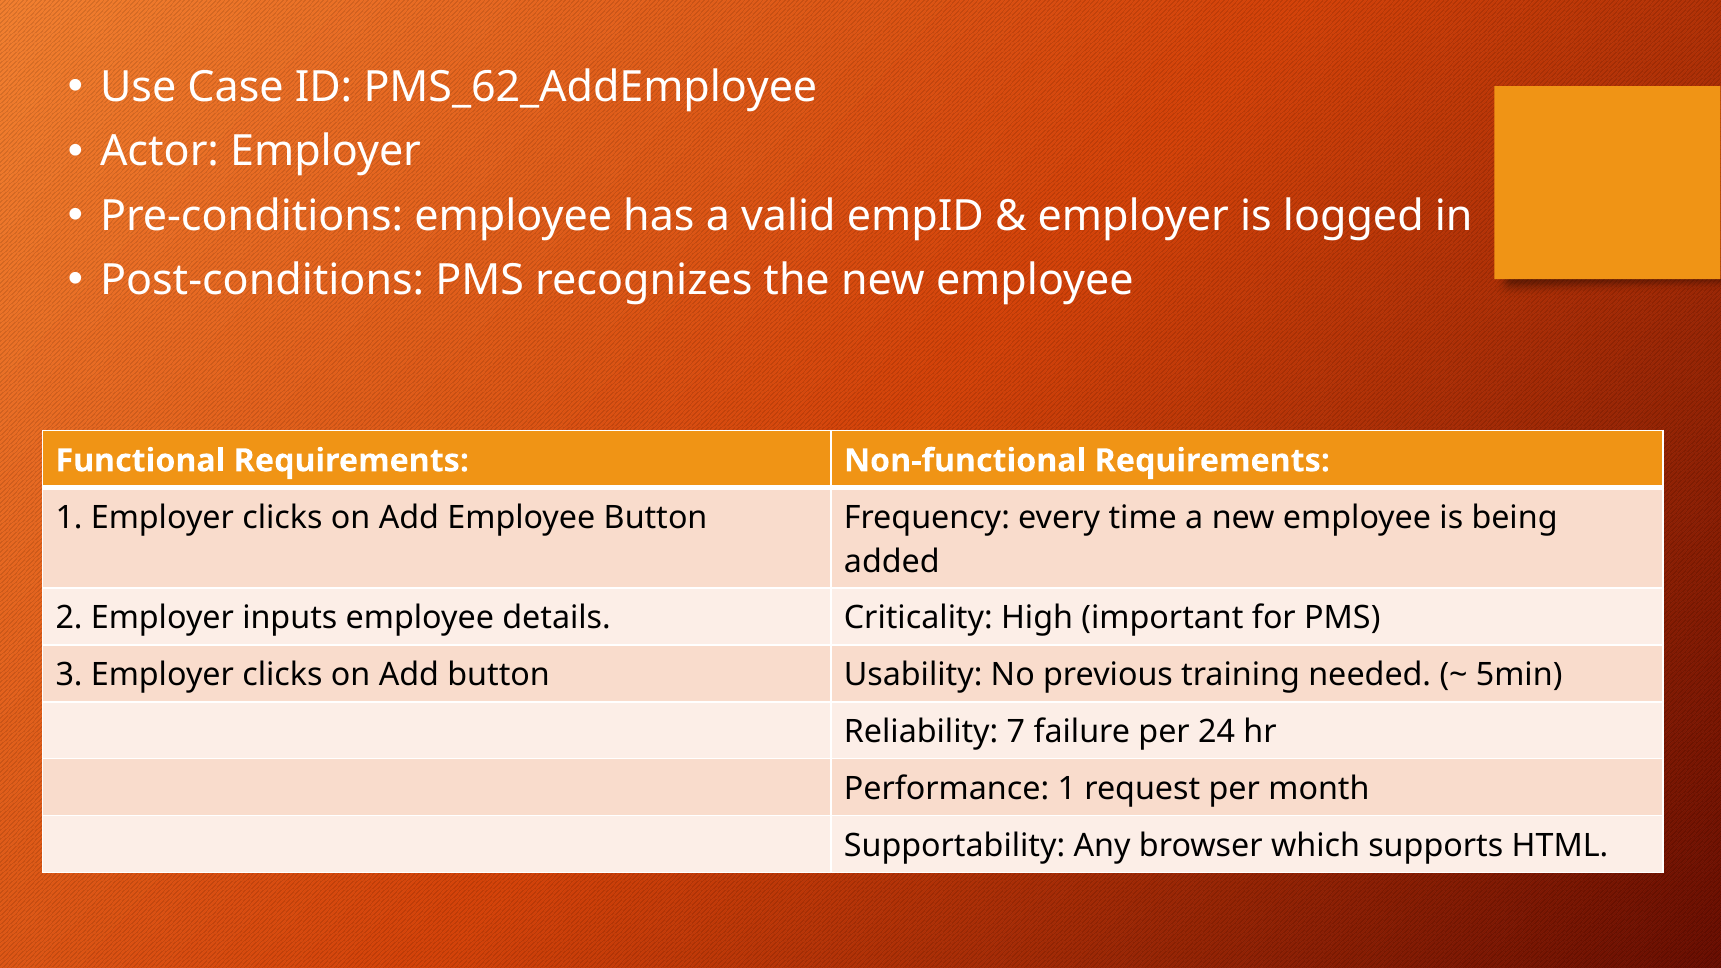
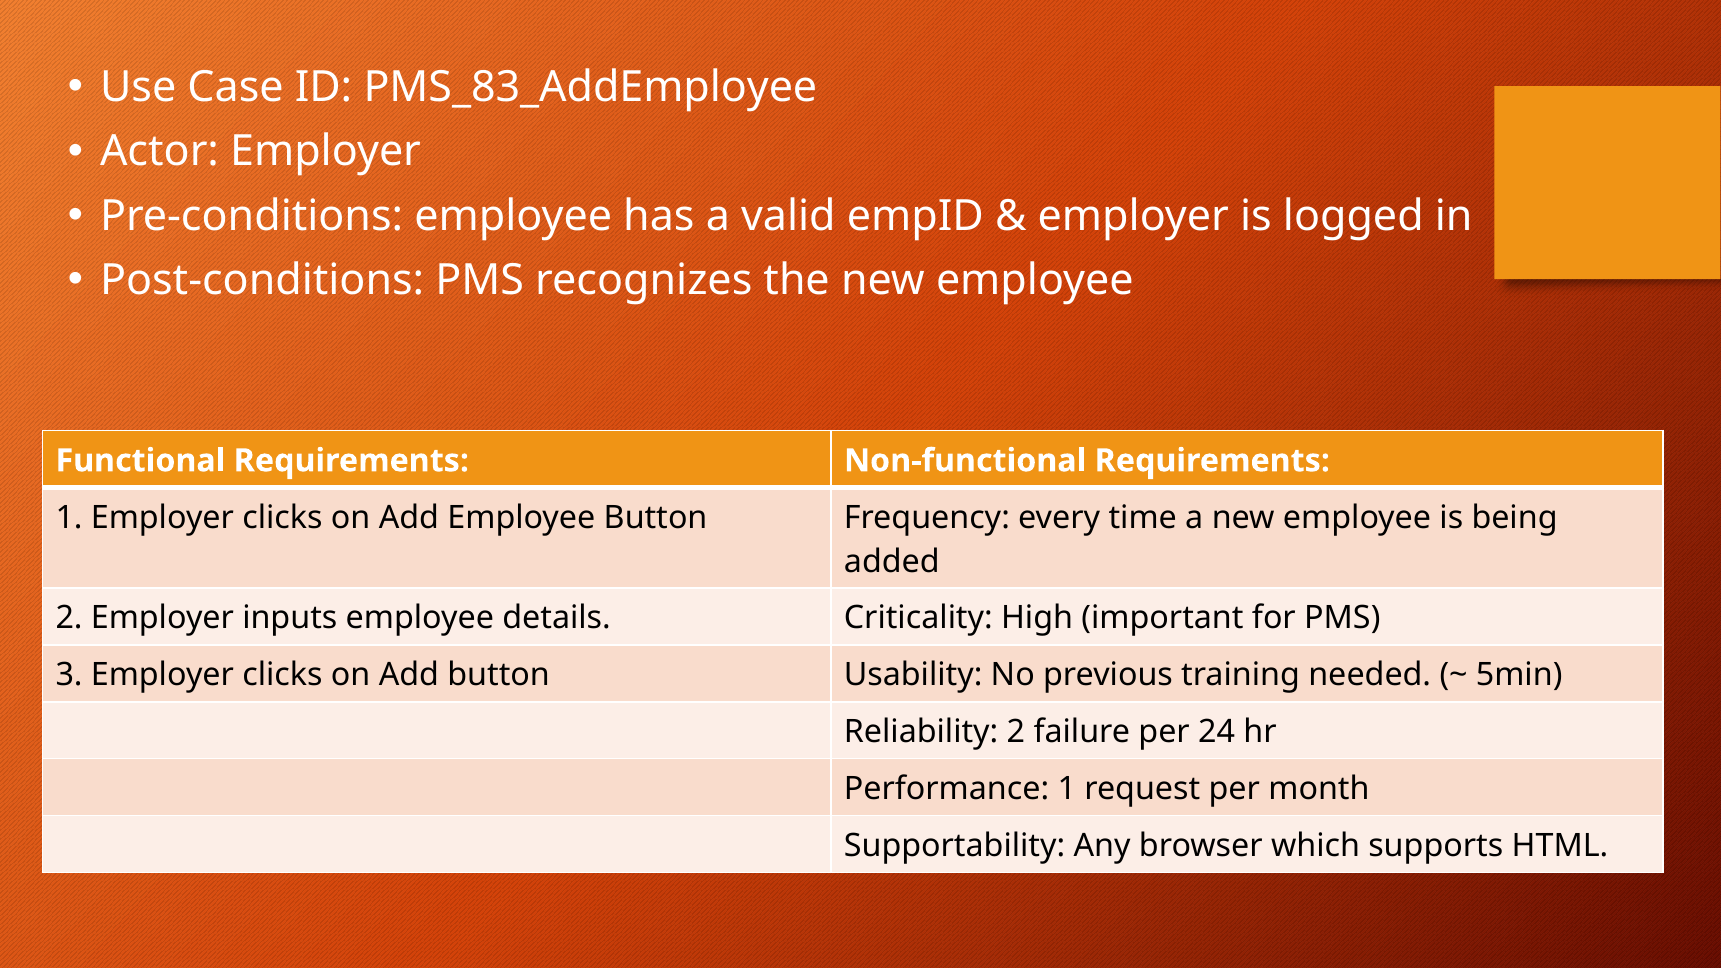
PMS_62_AddEmployee: PMS_62_AddEmployee -> PMS_83_AddEmployee
Reliability 7: 7 -> 2
